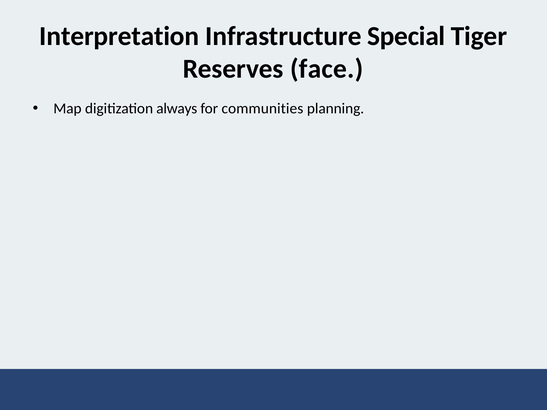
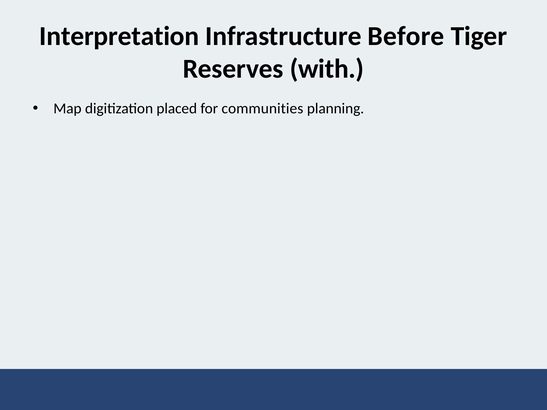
Special: Special -> Before
face: face -> with
always: always -> placed
